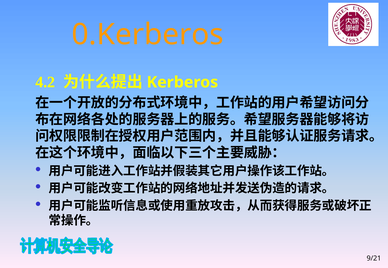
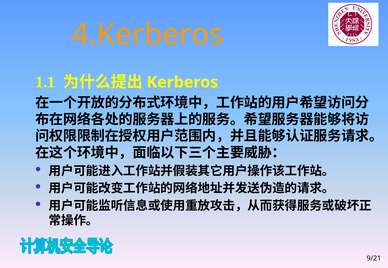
0.Kerberos: 0.Kerberos -> 4.Kerberos
4.2: 4.2 -> 1.1
